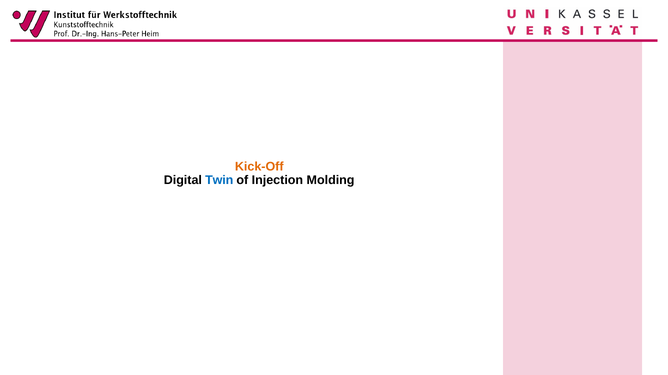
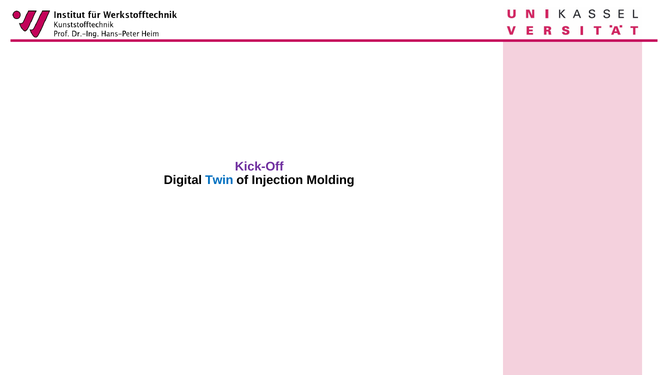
Kick-Off colour: orange -> purple
